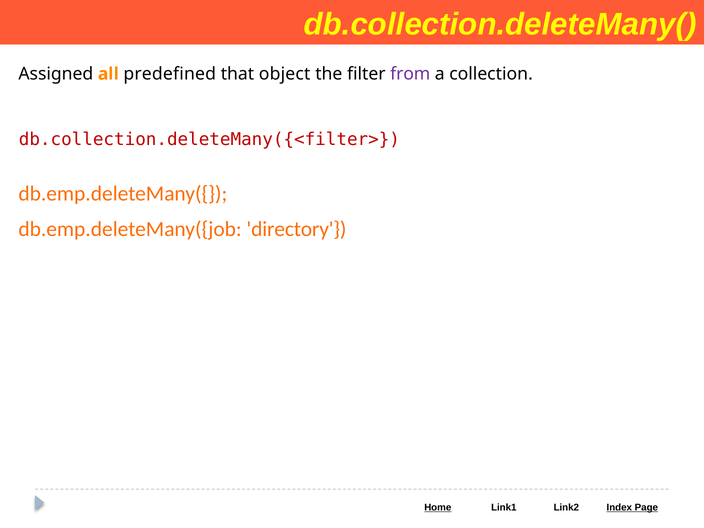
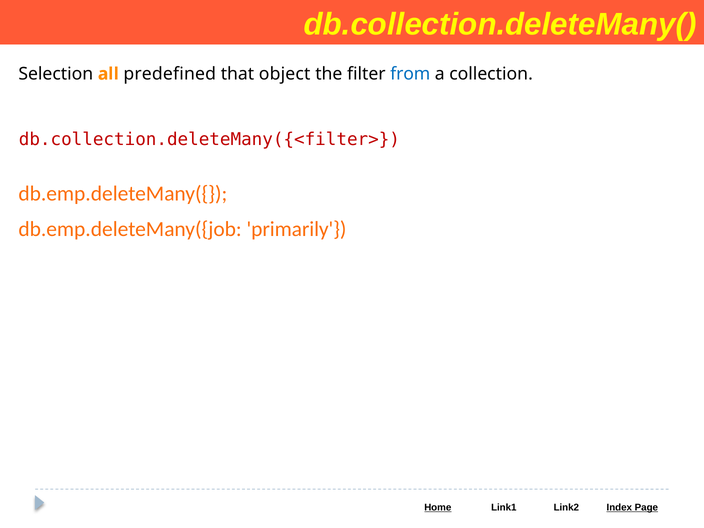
Assigned: Assigned -> Selection
from colour: purple -> blue
directory: directory -> primarily
